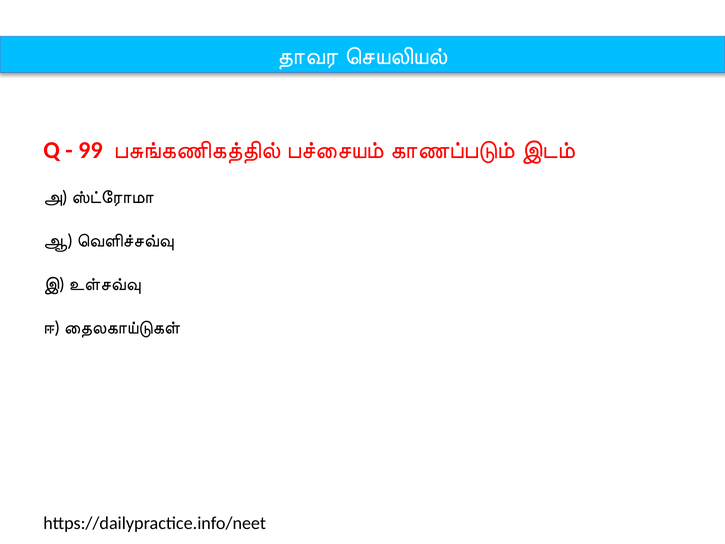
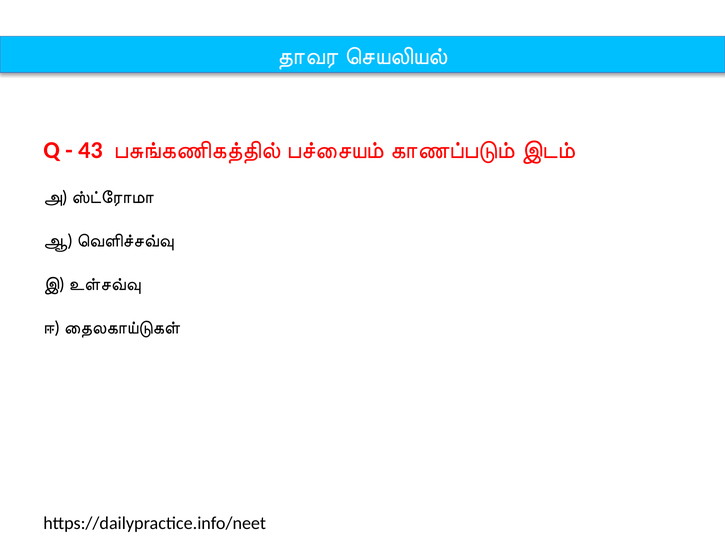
99: 99 -> 43
